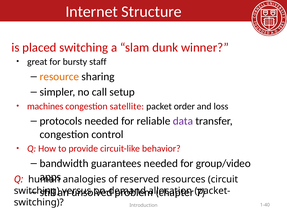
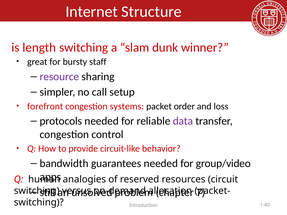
placed: placed -> length
resource colour: orange -> purple
machines: machines -> forefront
satellite: satellite -> systems
